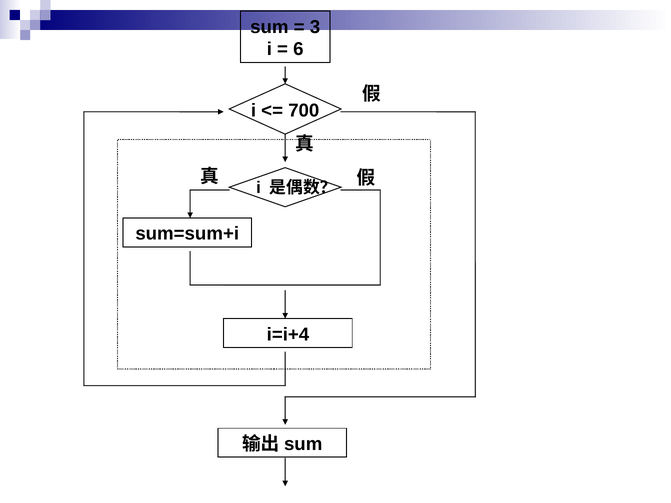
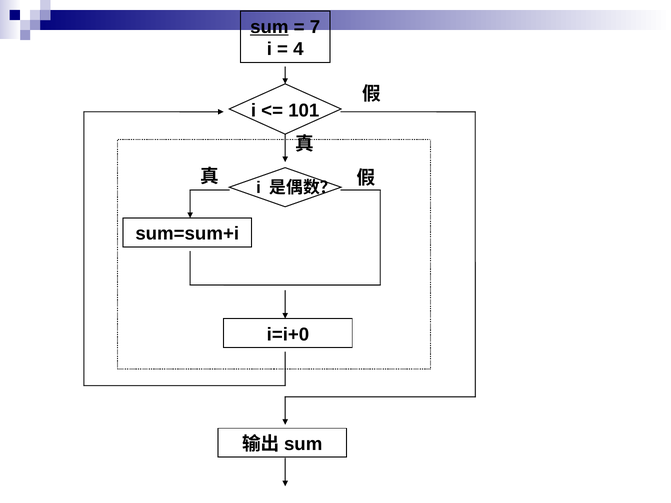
sum underline: none -> present
3: 3 -> 7
6: 6 -> 4
700: 700 -> 101
i=i+4: i=i+4 -> i=i+0
